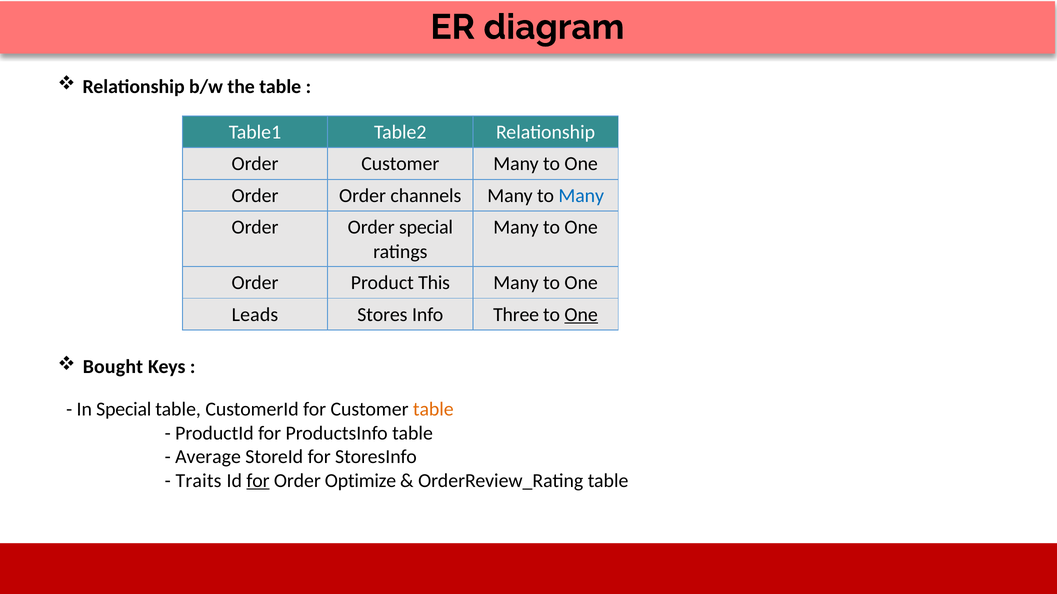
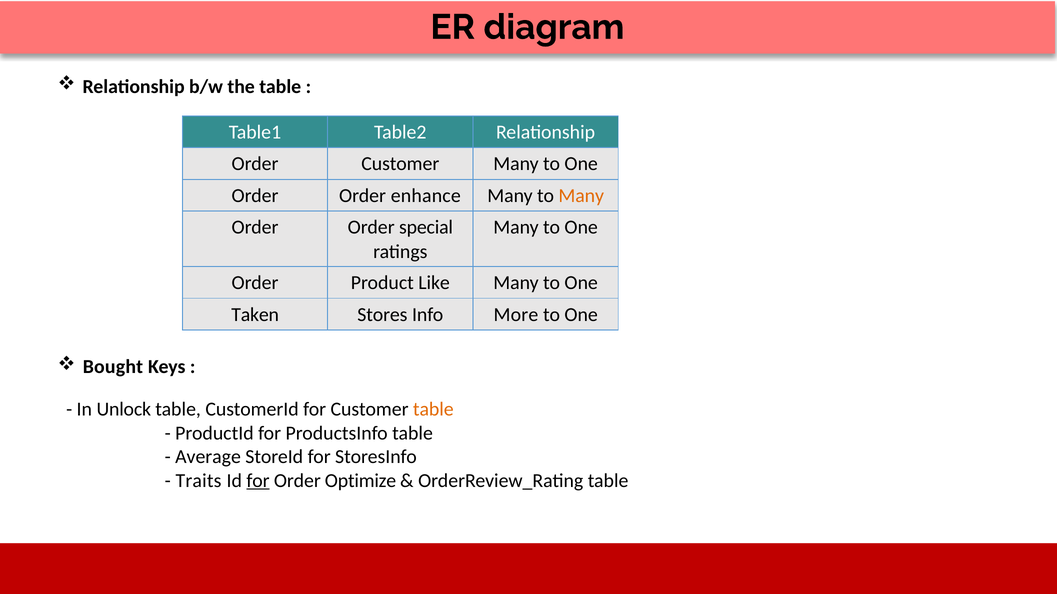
channels: channels -> enhance
Many at (581, 196) colour: blue -> orange
This: This -> Like
Leads: Leads -> Taken
Three: Three -> More
One at (581, 315) underline: present -> none
In Special: Special -> Unlock
